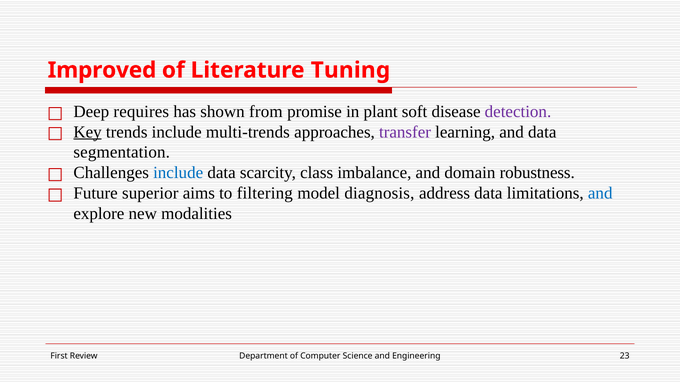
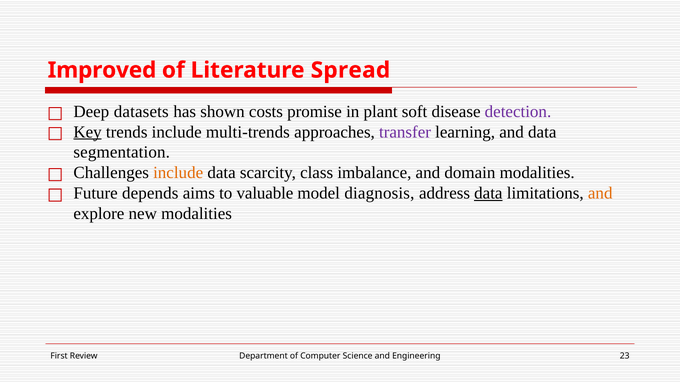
Tuning: Tuning -> Spread
requires: requires -> datasets
from: from -> costs
include at (178, 173) colour: blue -> orange
domain robustness: robustness -> modalities
superior: superior -> depends
filtering: filtering -> valuable
data at (488, 193) underline: none -> present
and at (600, 193) colour: blue -> orange
